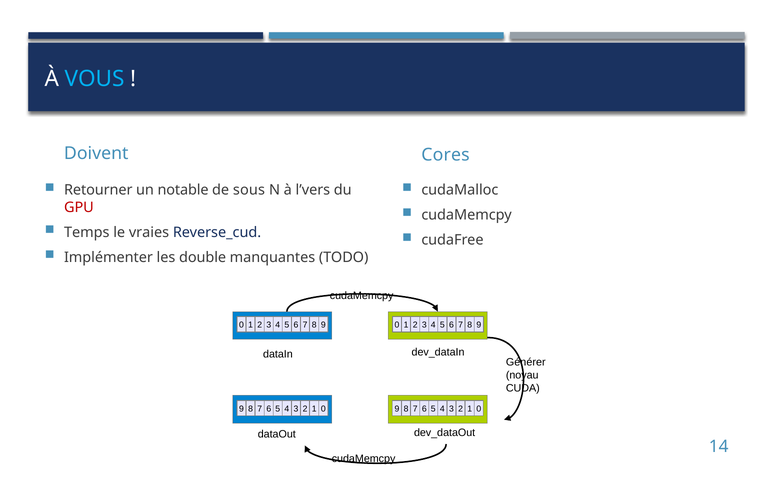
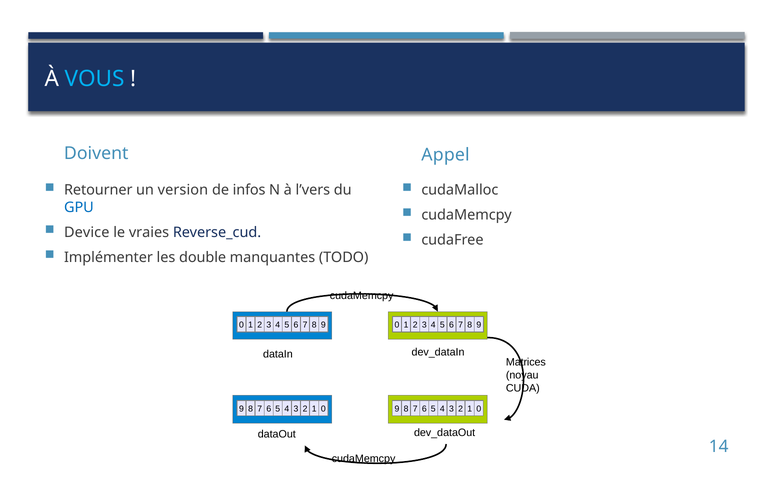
Cores: Cores -> Appel
notable: notable -> version
sous: sous -> infos
GPU colour: red -> blue
Temps: Temps -> Device
Générer: Générer -> Matrices
